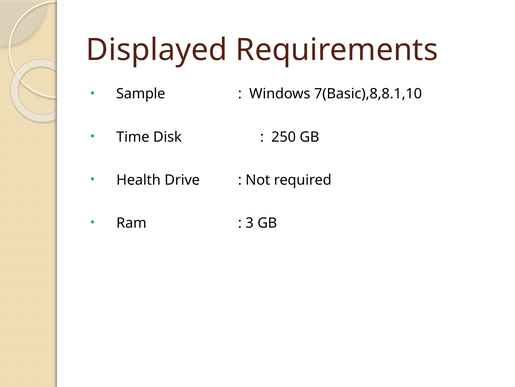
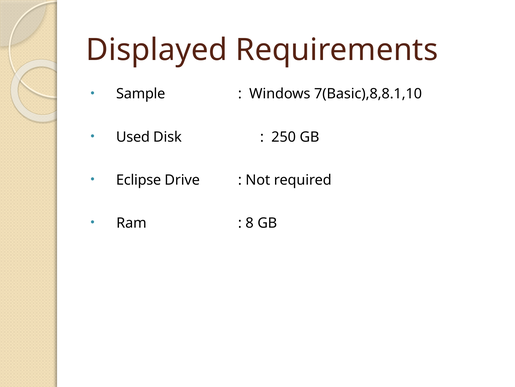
Time: Time -> Used
Health: Health -> Eclipse
3: 3 -> 8
